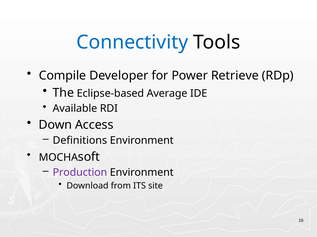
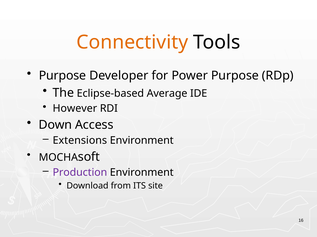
Connectivity colour: blue -> orange
Compile at (62, 76): Compile -> Purpose
Power Retrieve: Retrieve -> Purpose
Available: Available -> However
Definitions: Definitions -> Extensions
